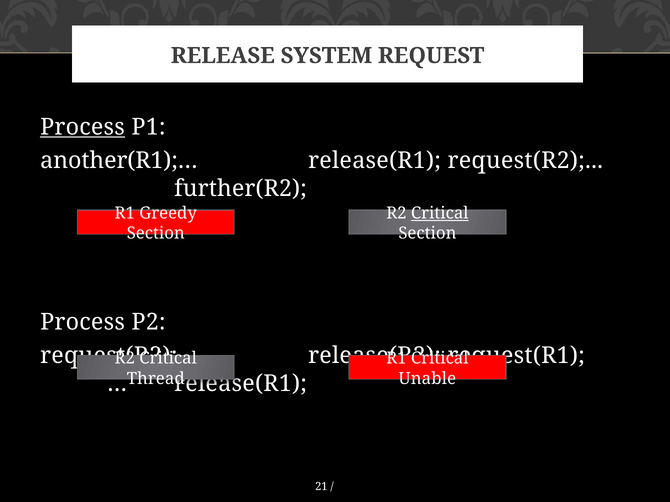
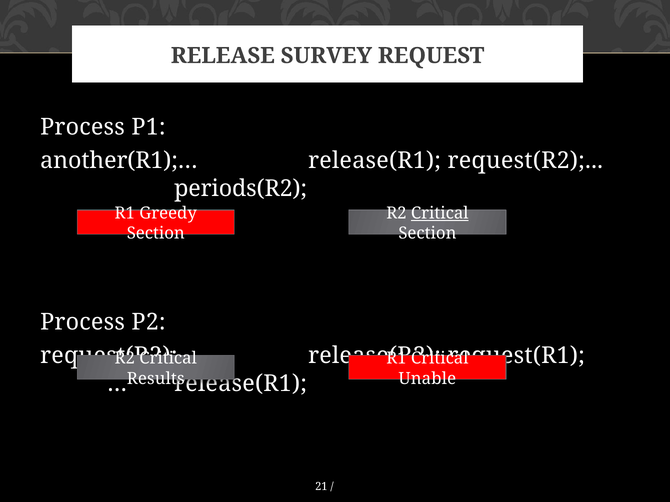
SYSTEM: SYSTEM -> SURVEY
Process at (82, 127) underline: present -> none
further(R2: further(R2 -> periods(R2
Thread: Thread -> Results
